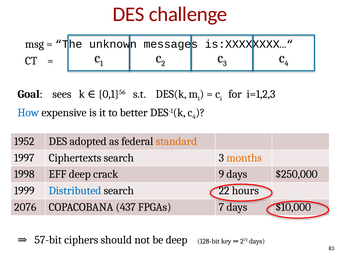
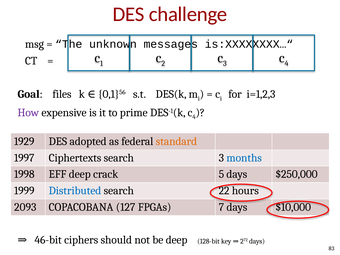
sees: sees -> files
How colour: blue -> purple
better: better -> prime
1952: 1952 -> 1929
months colour: orange -> blue
9: 9 -> 5
2076: 2076 -> 2093
437: 437 -> 127
57-bit: 57-bit -> 46-bit
